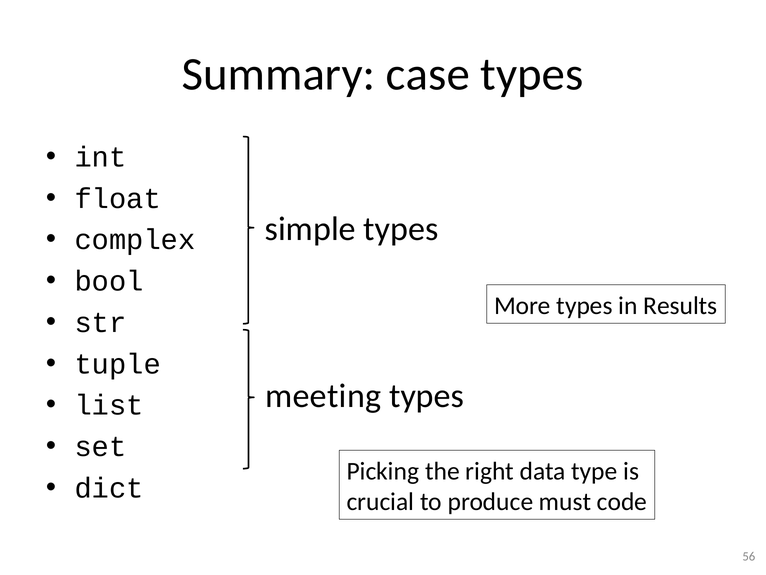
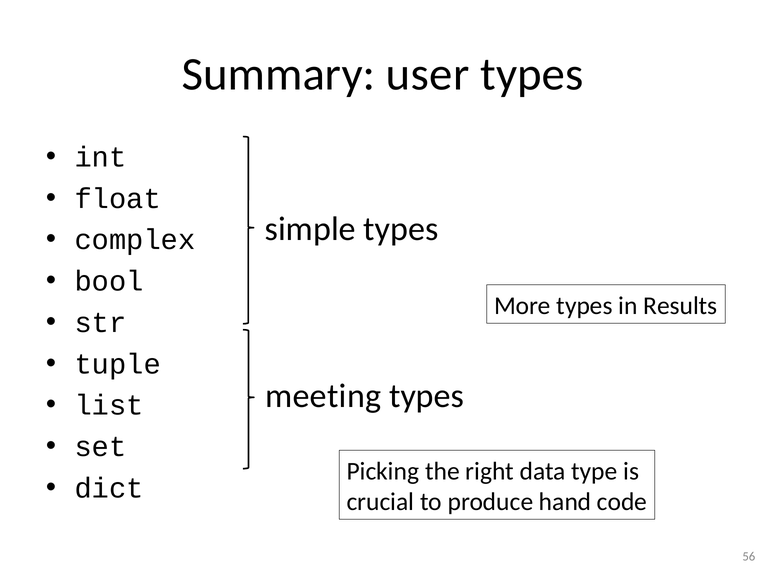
case: case -> user
must: must -> hand
